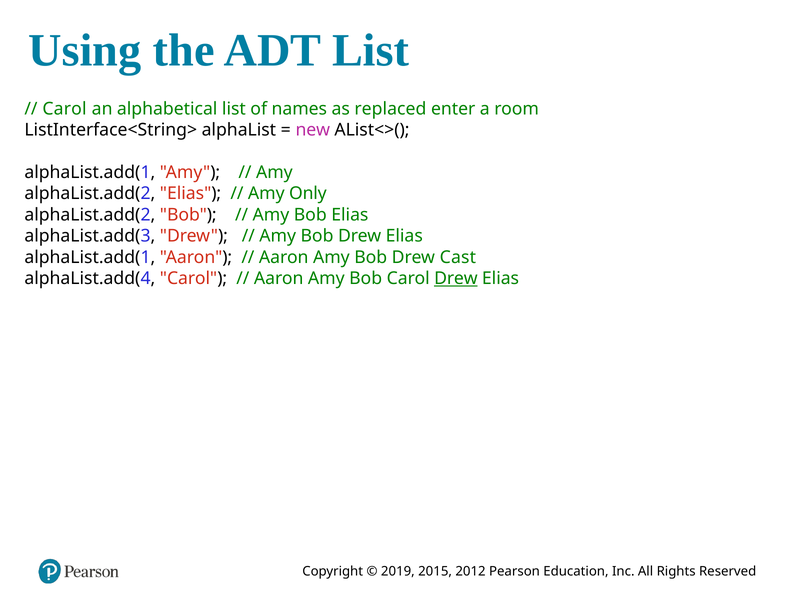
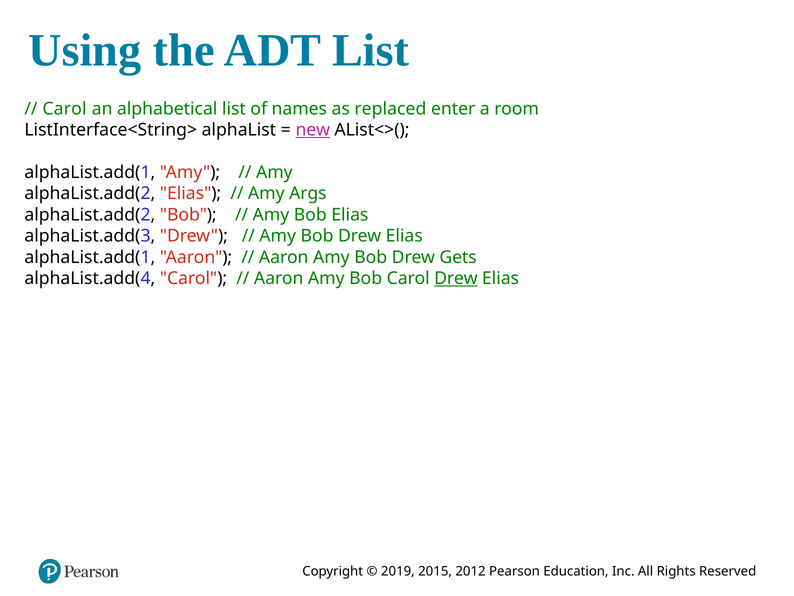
new underline: none -> present
Only: Only -> Args
Cast: Cast -> Gets
